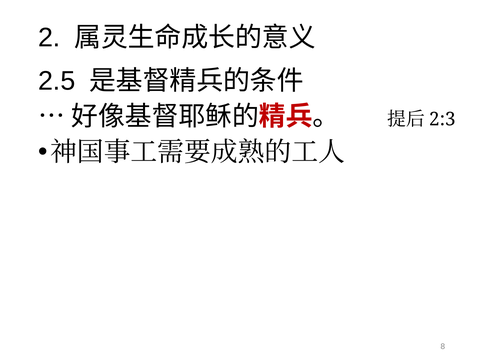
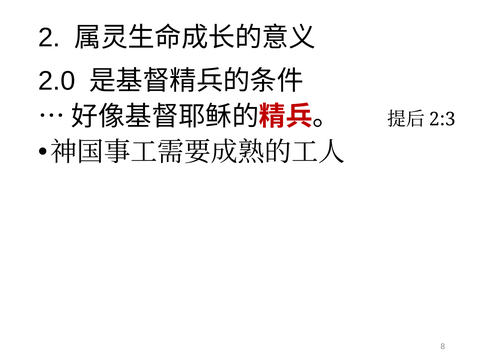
2.5: 2.5 -> 2.0
